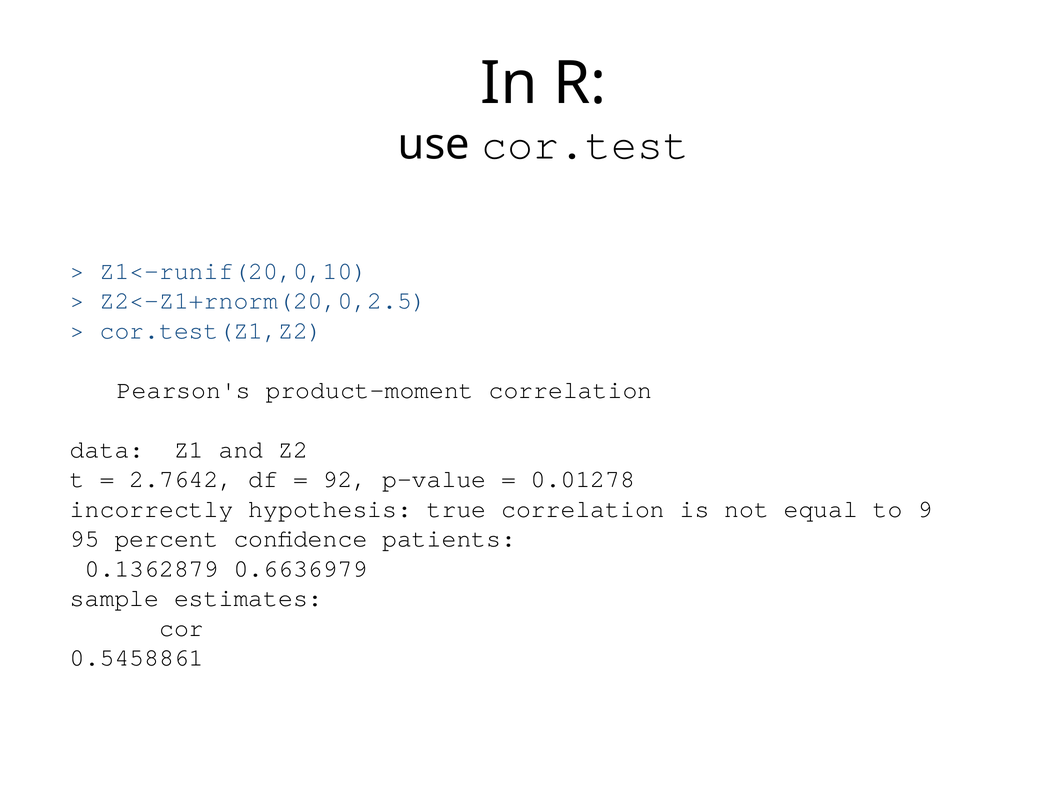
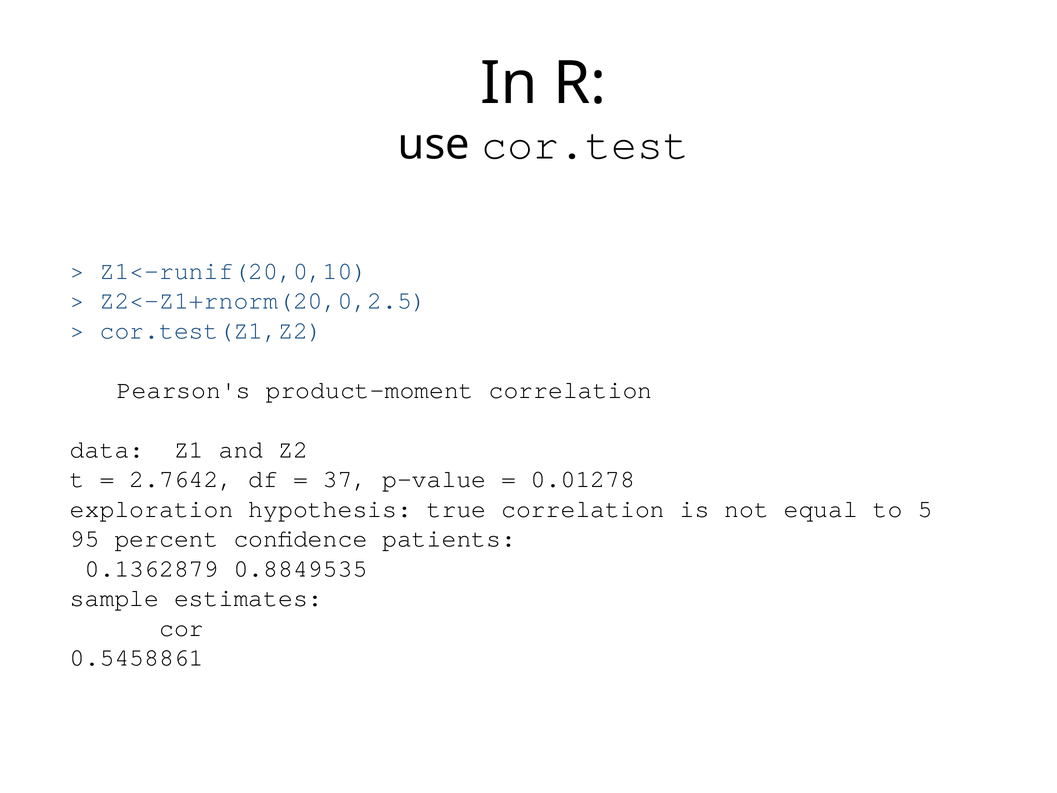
92: 92 -> 37
incorrectly: incorrectly -> exploration
9: 9 -> 5
0.6636979: 0.6636979 -> 0.8849535
